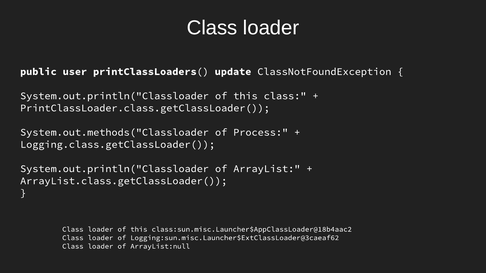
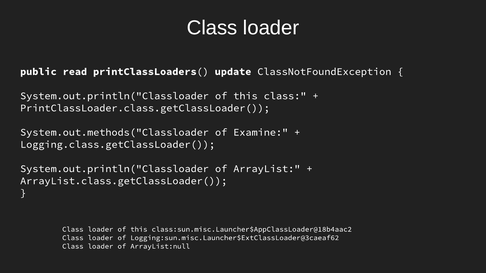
user: user -> read
Process: Process -> Examine
